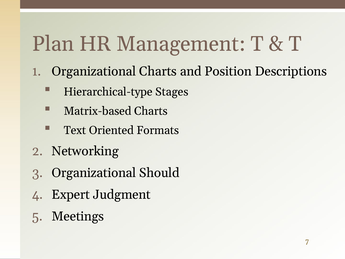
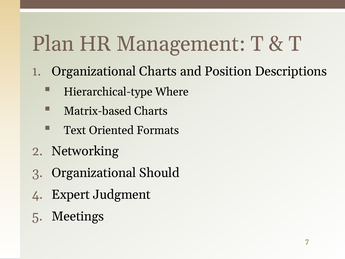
Stages: Stages -> Where
